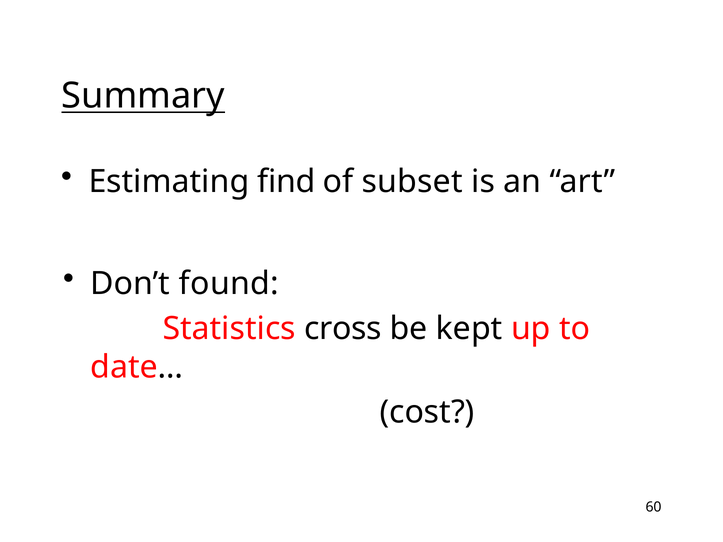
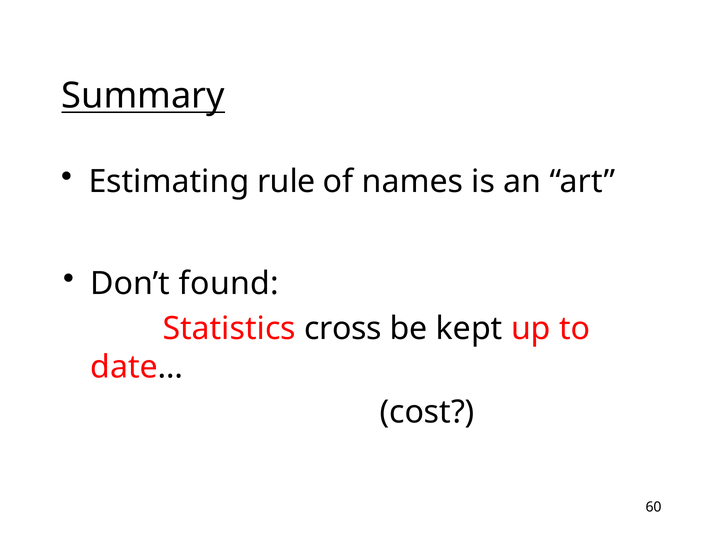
find: find -> rule
subset: subset -> names
